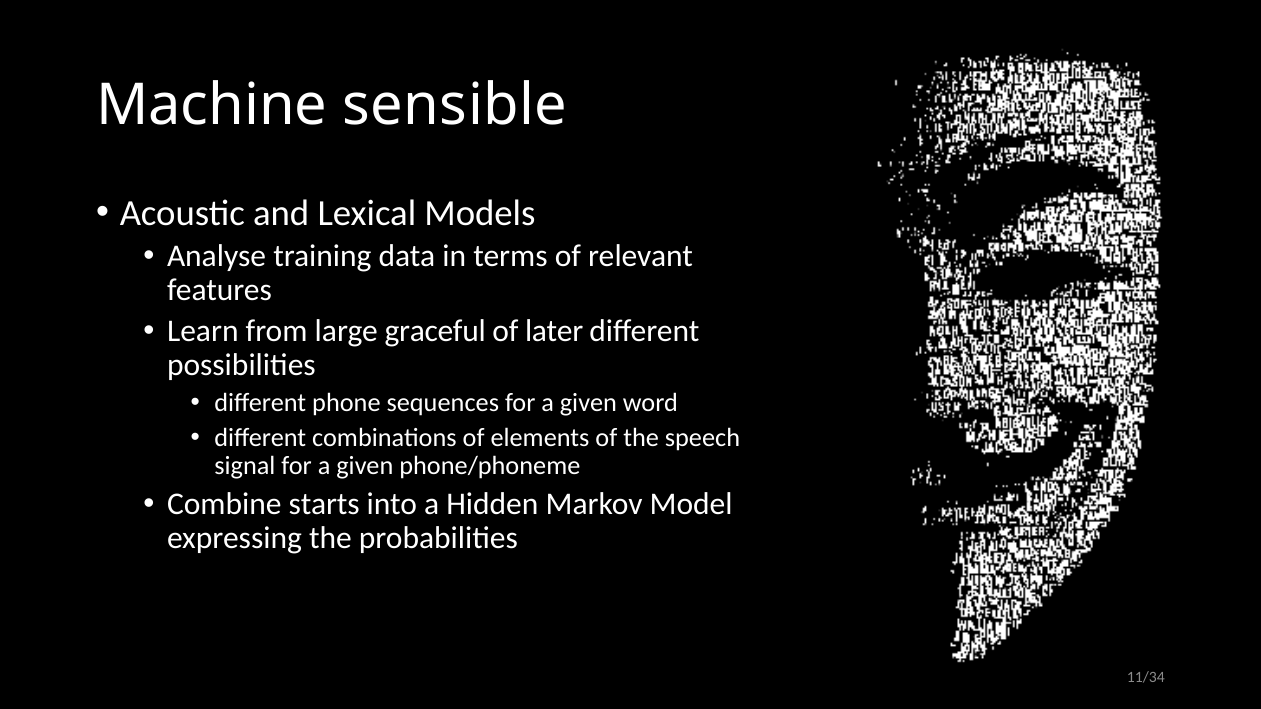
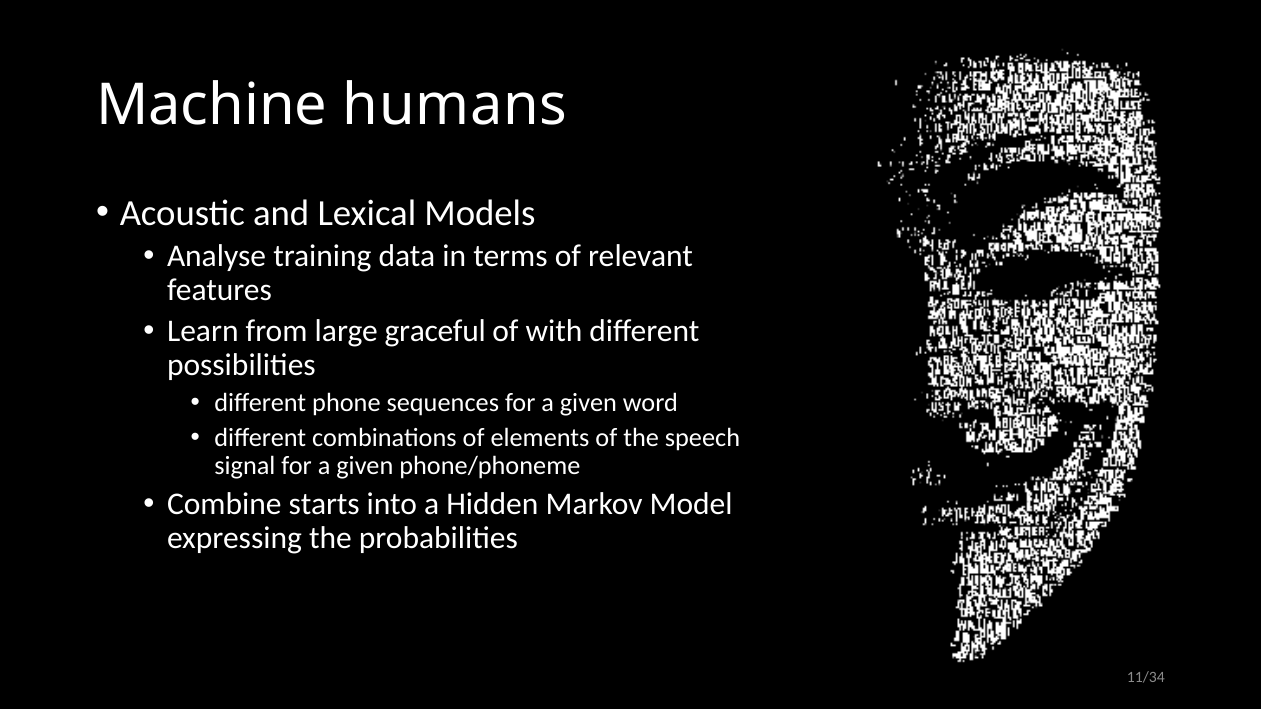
sensible: sensible -> humans
later: later -> with
